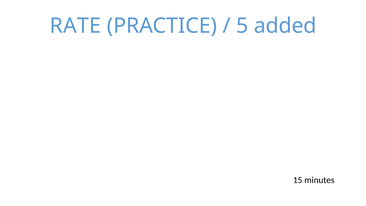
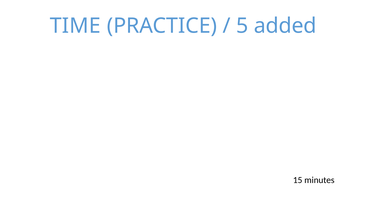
RATE: RATE -> TIME
